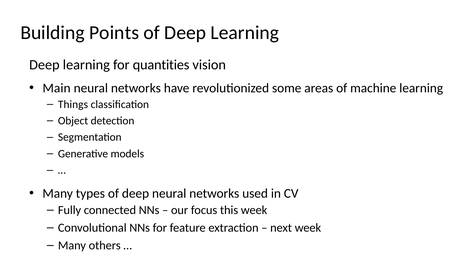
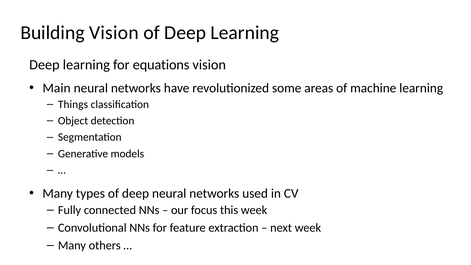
Building Points: Points -> Vision
quantities: quantities -> equations
